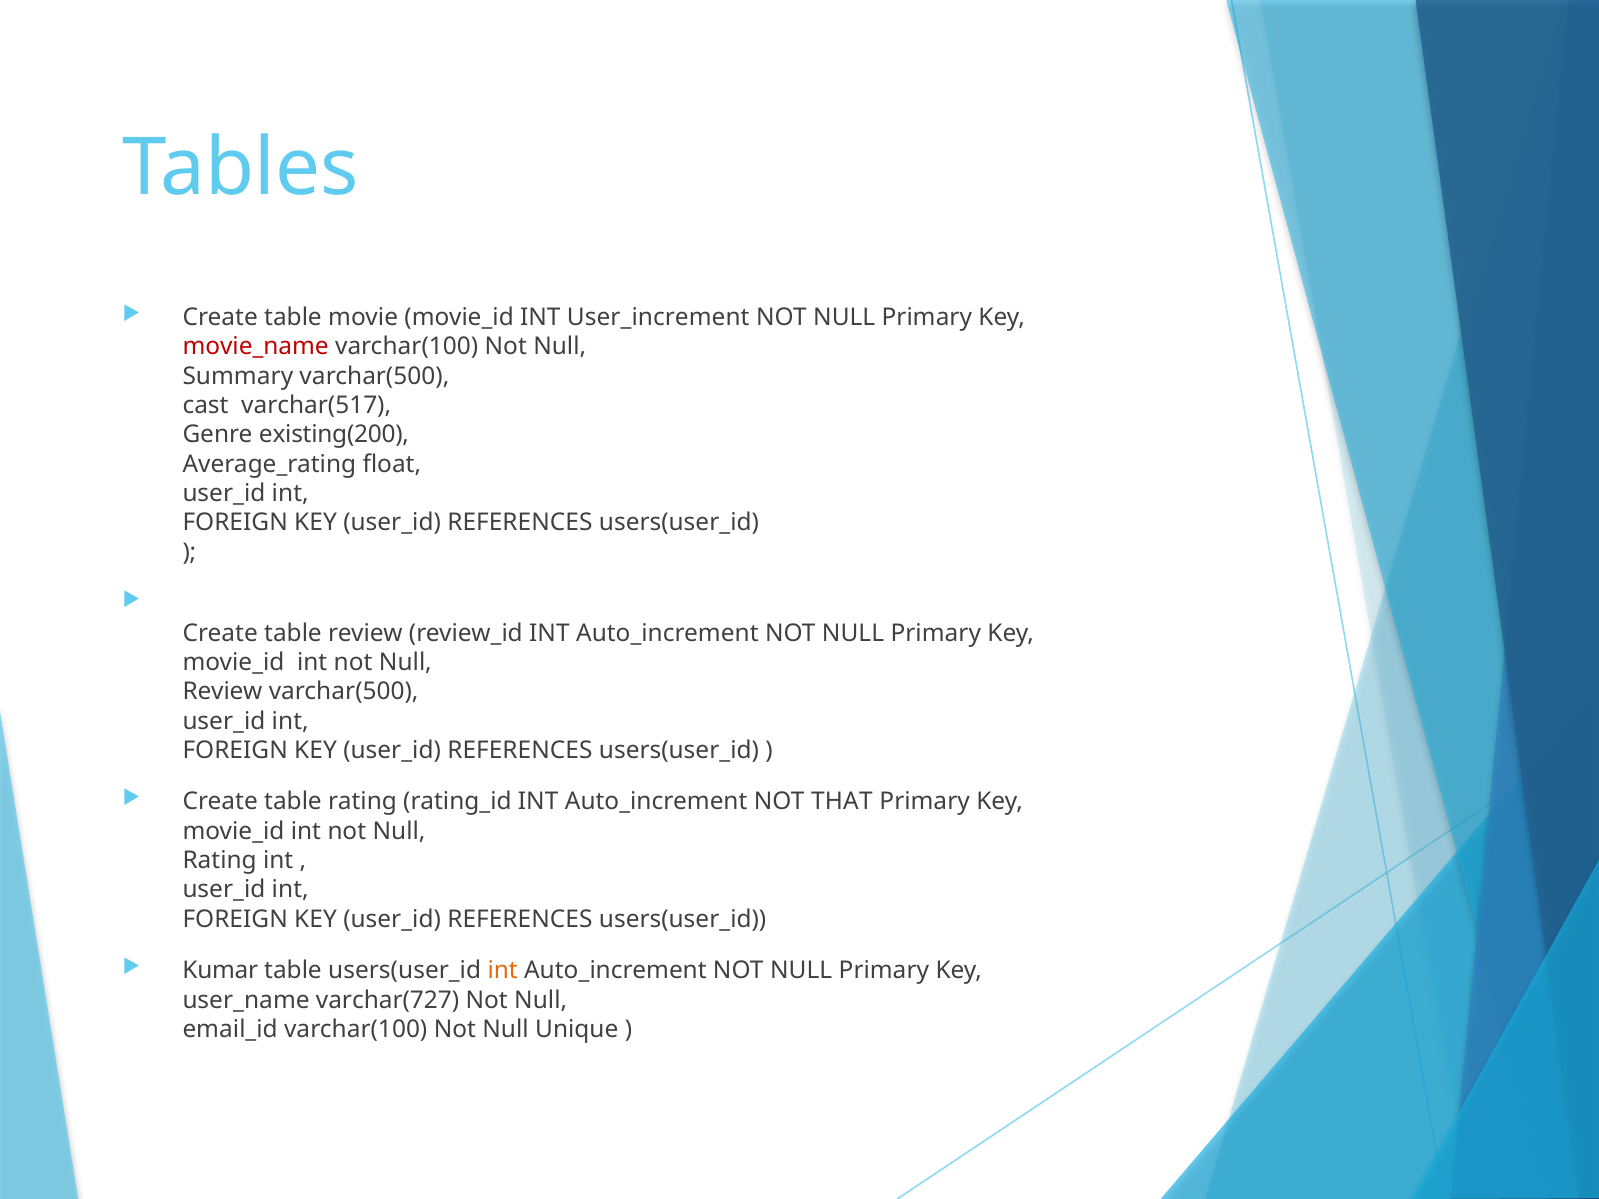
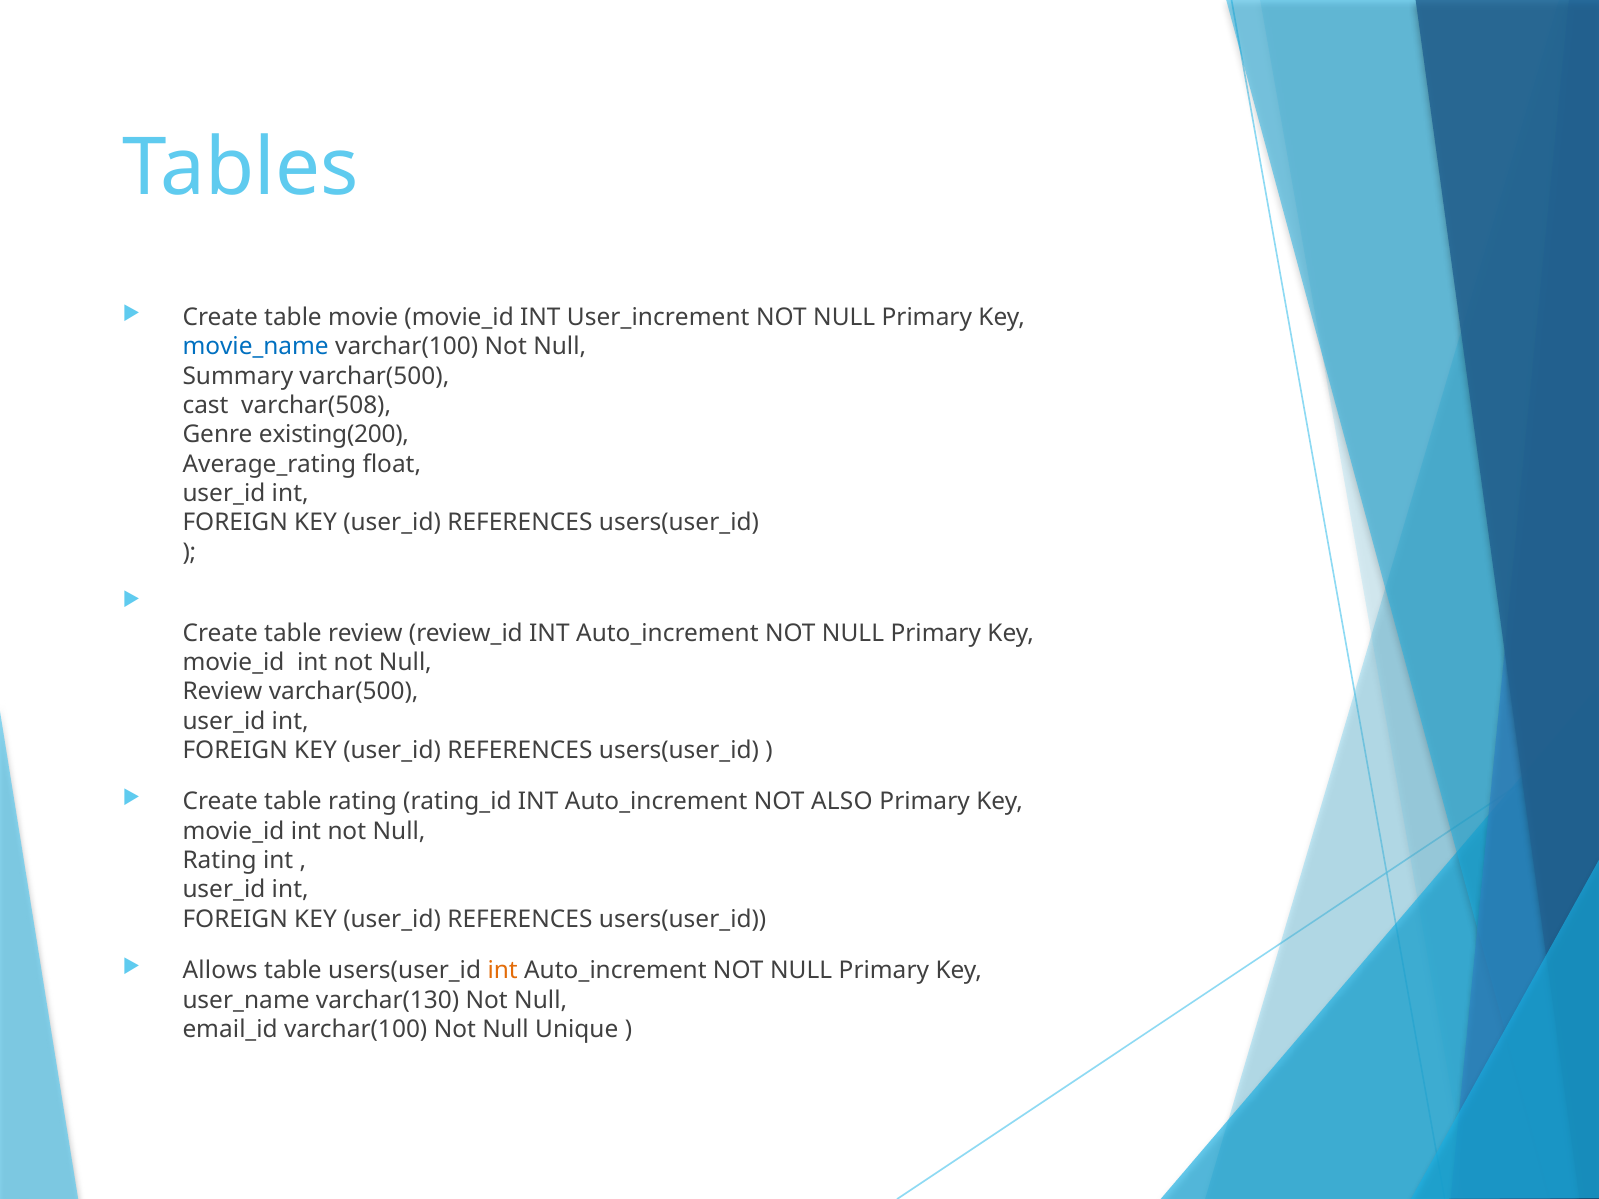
movie_name colour: red -> blue
varchar(517: varchar(517 -> varchar(508
THAT: THAT -> ALSO
Kumar: Kumar -> Allows
varchar(727: varchar(727 -> varchar(130
